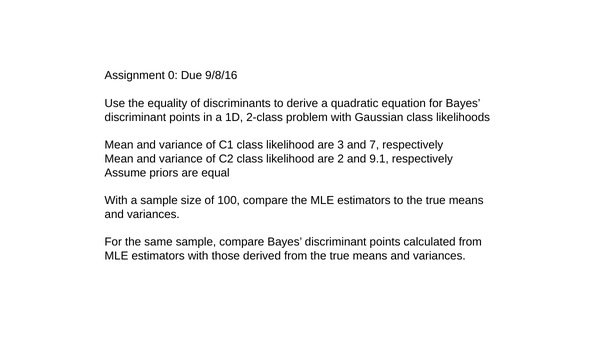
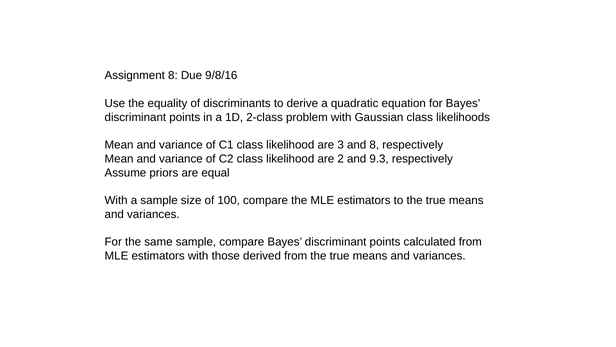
Assignment 0: 0 -> 8
and 7: 7 -> 8
9.1: 9.1 -> 9.3
